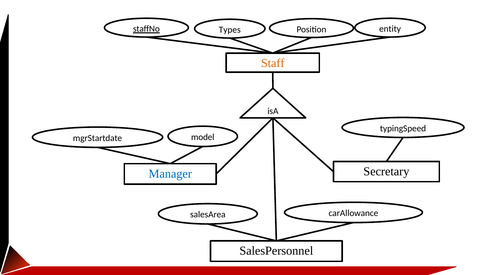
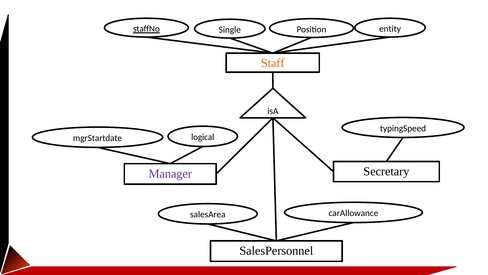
Types: Types -> Single
model: model -> logical
Manager colour: blue -> purple
